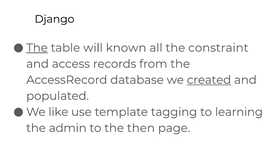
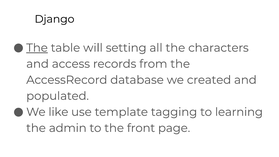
known: known -> setting
constraint: constraint -> characters
created underline: present -> none
then: then -> front
